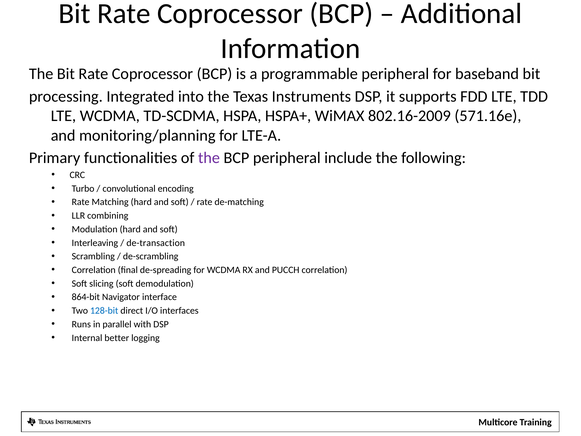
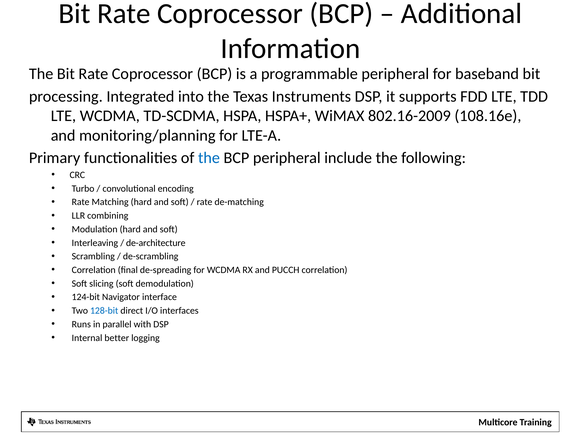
571.16e: 571.16e -> 108.16e
the at (209, 158) colour: purple -> blue
de-transaction: de-transaction -> de-architecture
864-bit: 864-bit -> 124-bit
